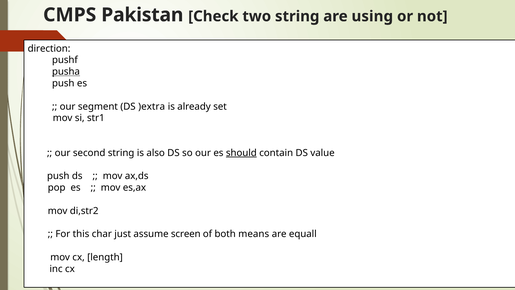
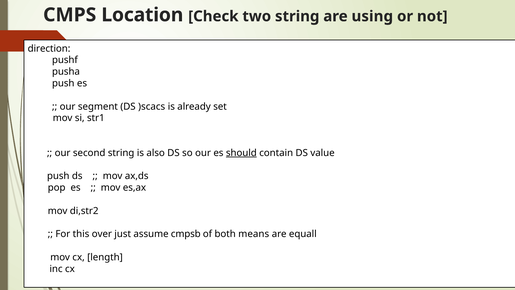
Pakistan: Pakistan -> Location
pusha underline: present -> none
)extra: )extra -> )scacs
char: char -> over
screen: screen -> cmpsb
